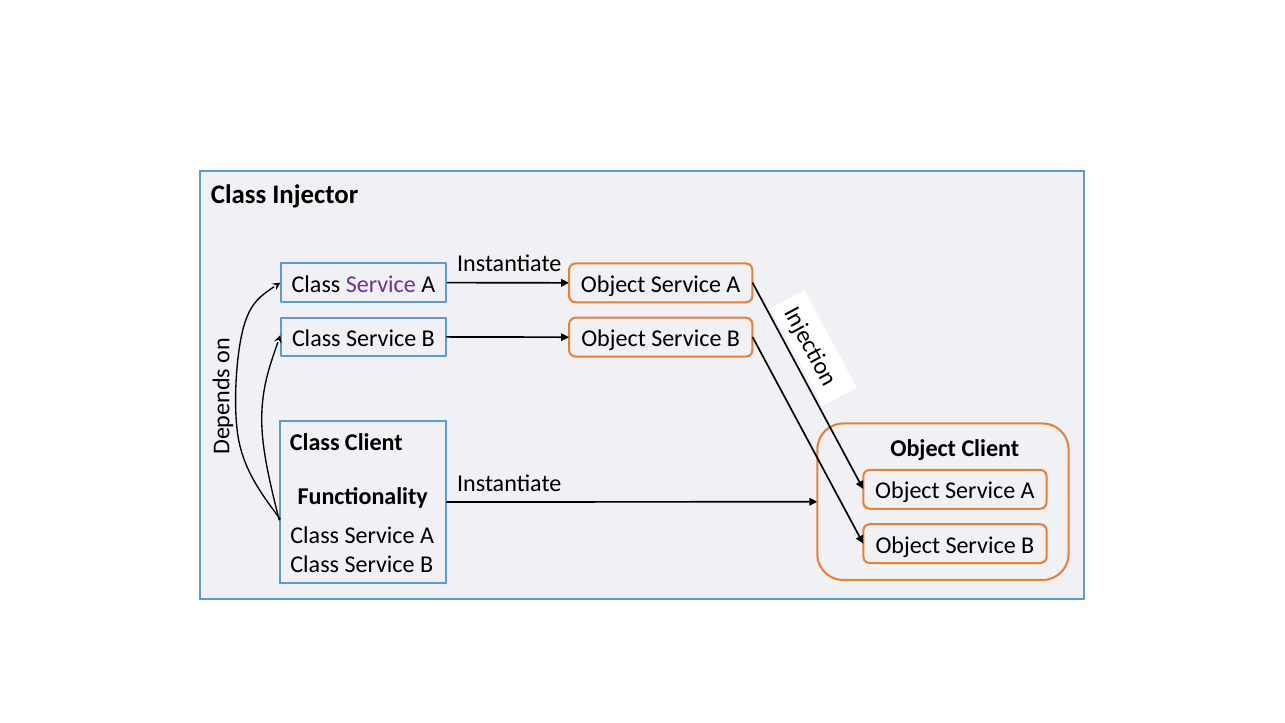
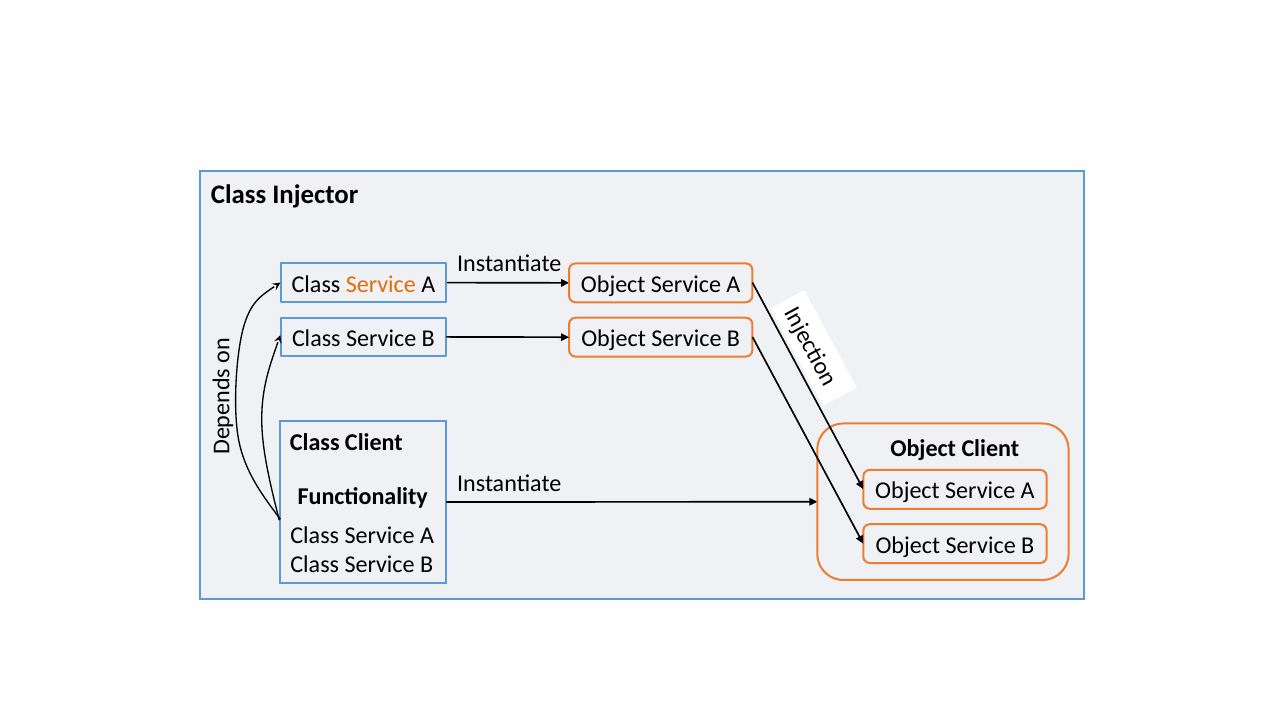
Service at (381, 284) colour: purple -> orange
